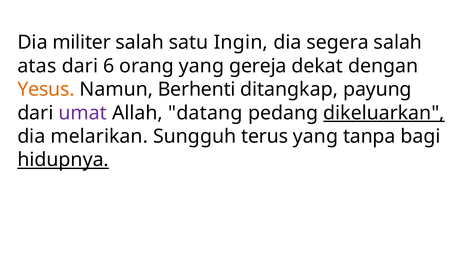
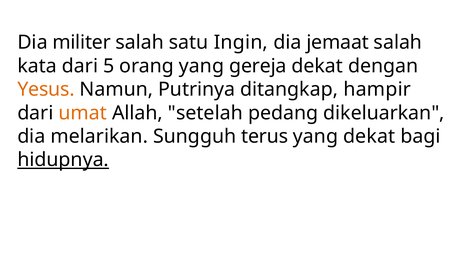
segera: segera -> jemaat
atas: atas -> kata
6: 6 -> 5
Berhenti: Berhenti -> Putrinya
payung: payung -> hampir
umat colour: purple -> orange
datang: datang -> setelah
dikeluarkan underline: present -> none
yang tanpa: tanpa -> dekat
